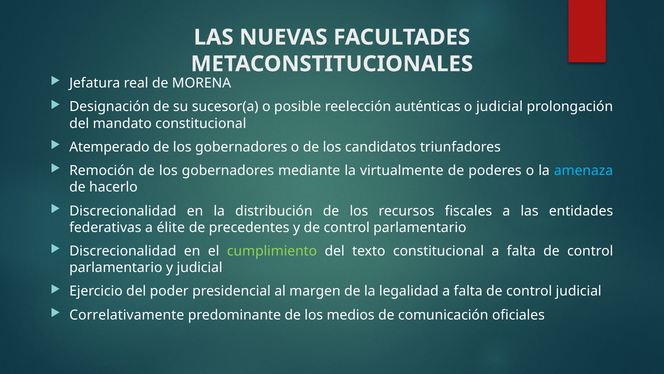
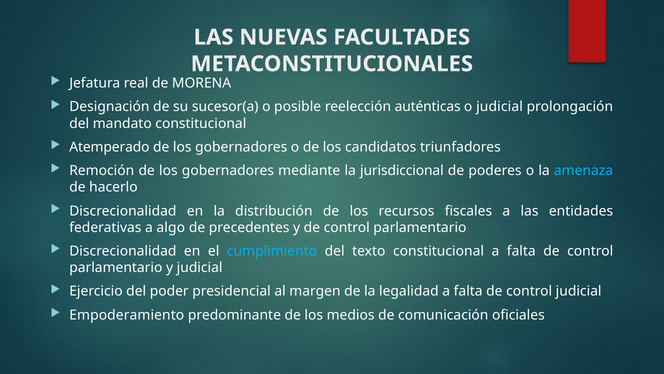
virtualmente: virtualmente -> jurisdiccional
élite: élite -> algo
cumplimiento colour: light green -> light blue
Correlativamente: Correlativamente -> Empoderamiento
